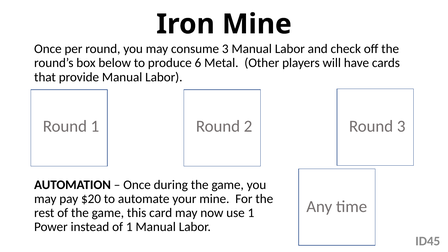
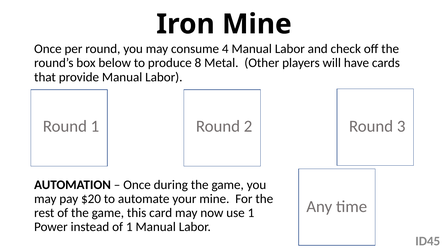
consume 3: 3 -> 4
6: 6 -> 8
